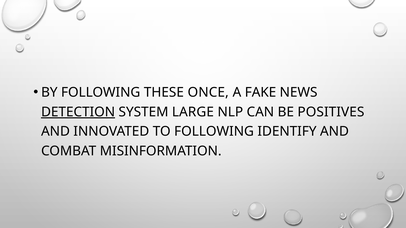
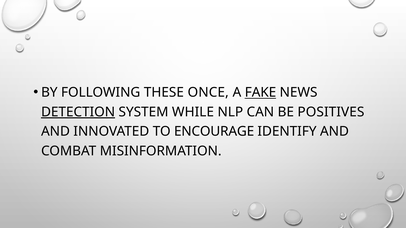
FAKE underline: none -> present
LARGE: LARGE -> WHILE
TO FOLLOWING: FOLLOWING -> ENCOURAGE
